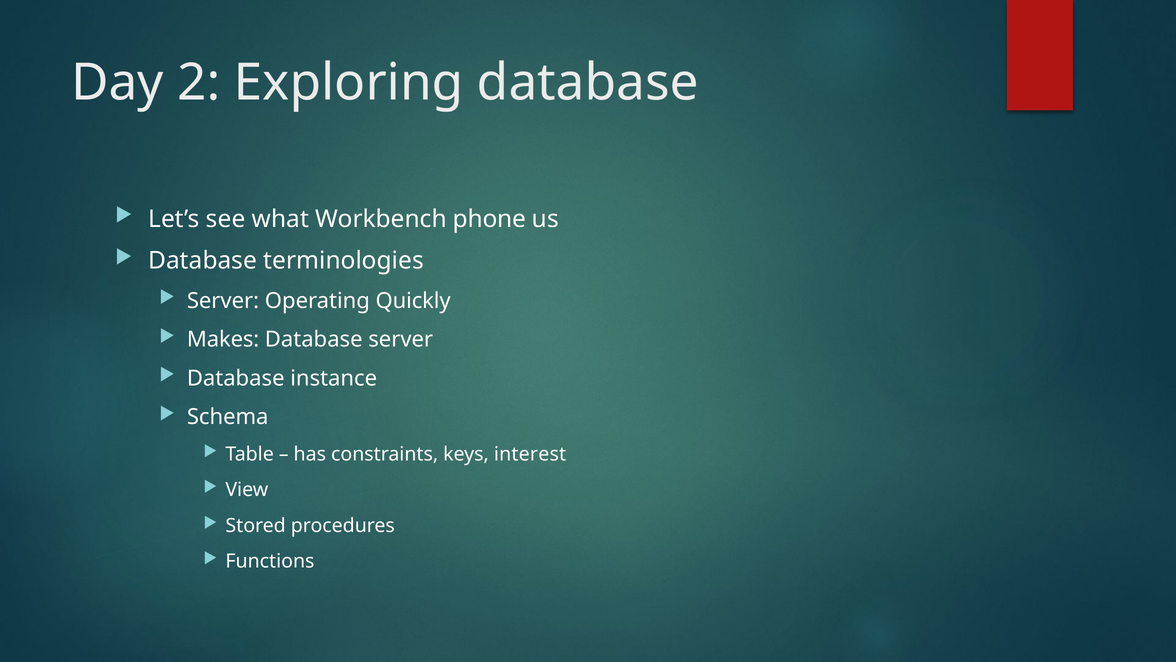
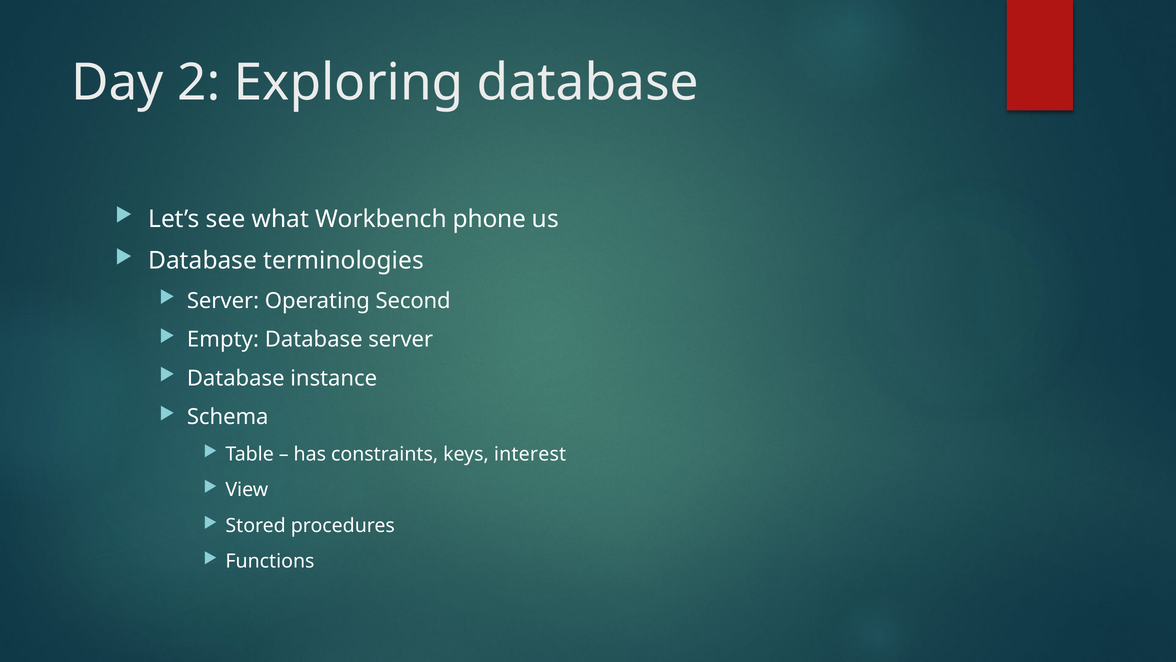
Quickly: Quickly -> Second
Makes: Makes -> Empty
